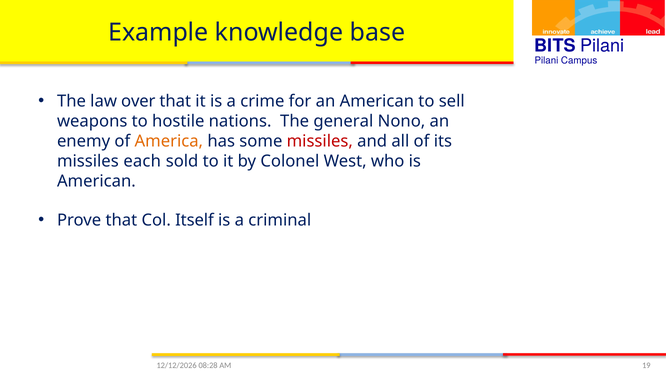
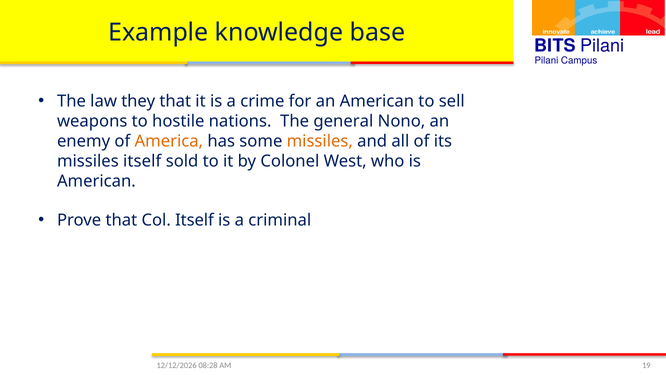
over: over -> they
missiles at (320, 141) colour: red -> orange
missiles each: each -> itself
